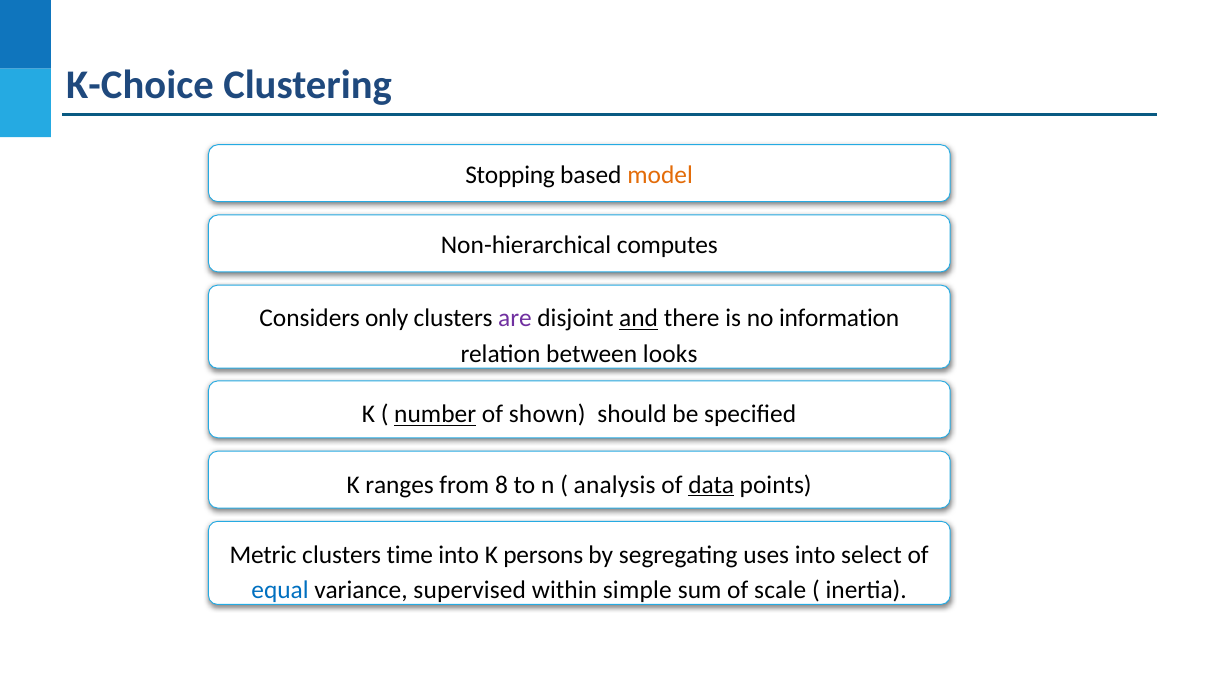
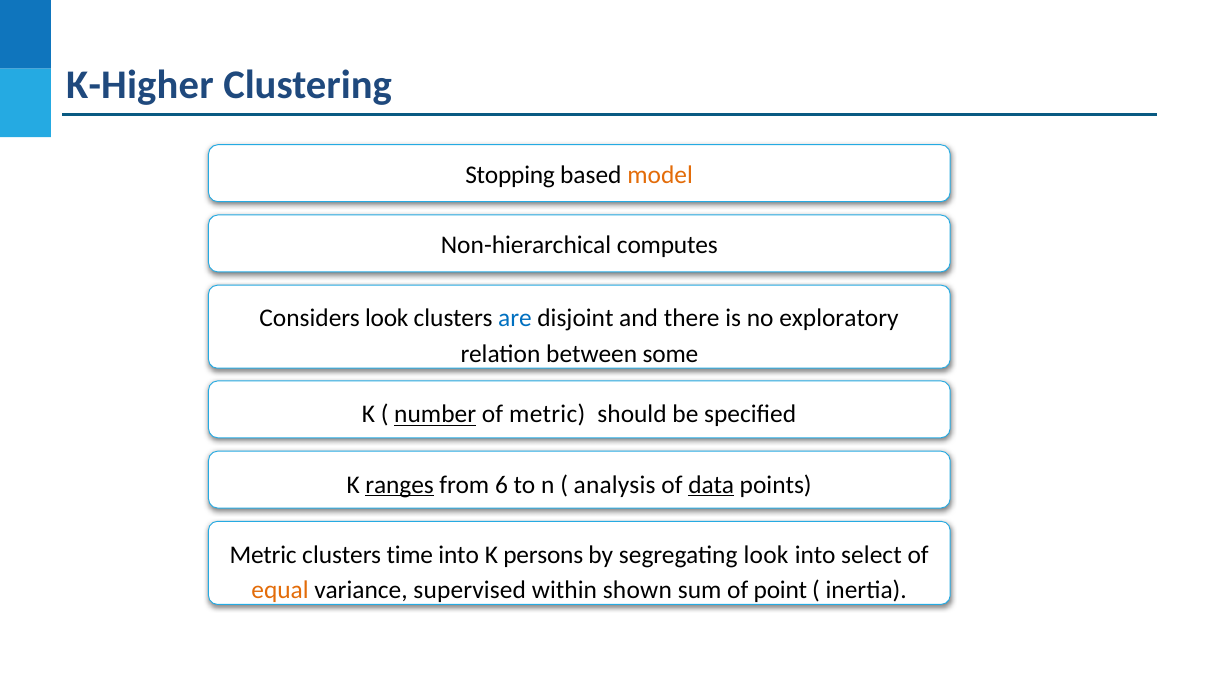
K-Choice: K-Choice -> K-Higher
Considers only: only -> look
are colour: purple -> blue
and underline: present -> none
information: information -> exploratory
looks: looks -> some
of shown: shown -> metric
ranges underline: none -> present
8: 8 -> 6
segregating uses: uses -> look
equal colour: blue -> orange
simple: simple -> shown
scale: scale -> point
